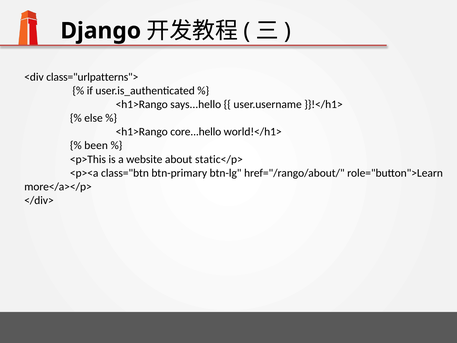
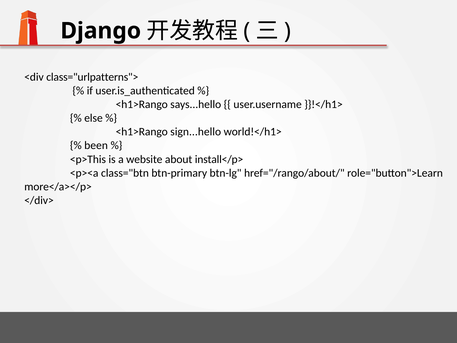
core...hello: core...hello -> sign...hello
static</p>: static</p> -> install</p>
